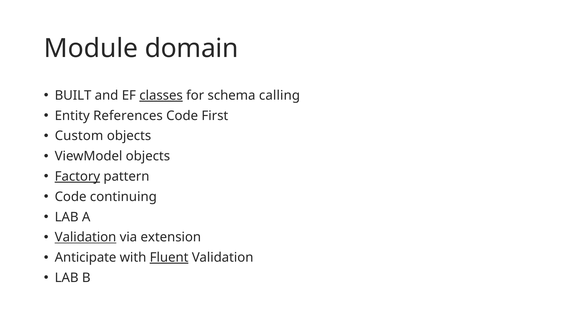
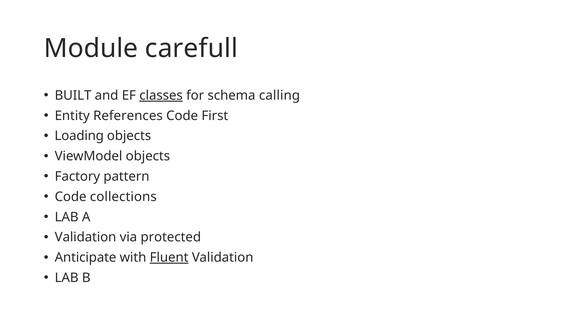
domain: domain -> carefull
Custom: Custom -> Loading
Factory underline: present -> none
continuing: continuing -> collections
Validation at (86, 237) underline: present -> none
extension: extension -> protected
